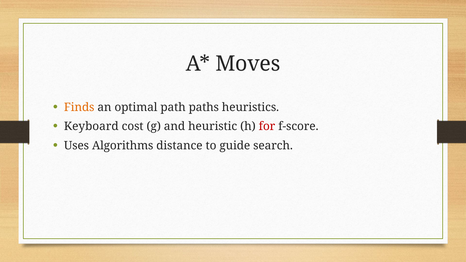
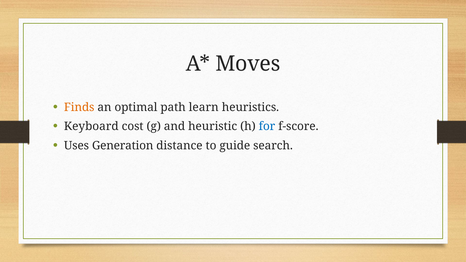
paths: paths -> learn
for colour: red -> blue
Algorithms: Algorithms -> Generation
